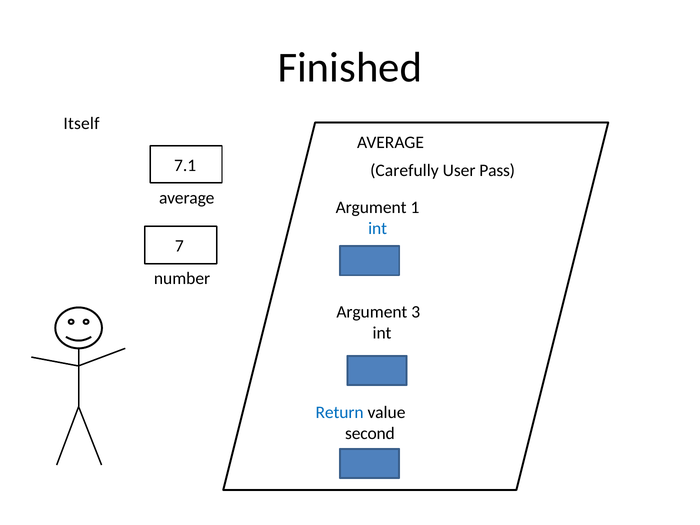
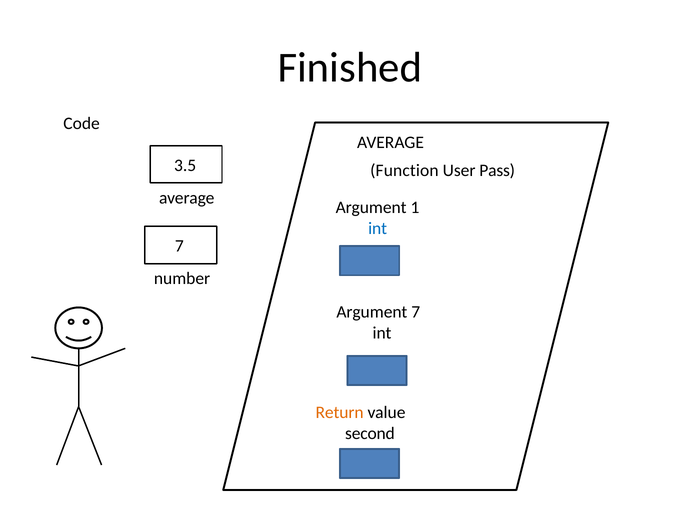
Itself: Itself -> Code
7.1: 7.1 -> 3.5
Carefully: Carefully -> Function
Argument 3: 3 -> 7
Return colour: blue -> orange
